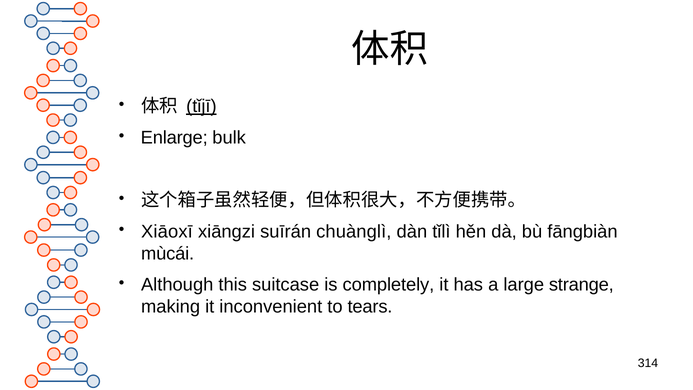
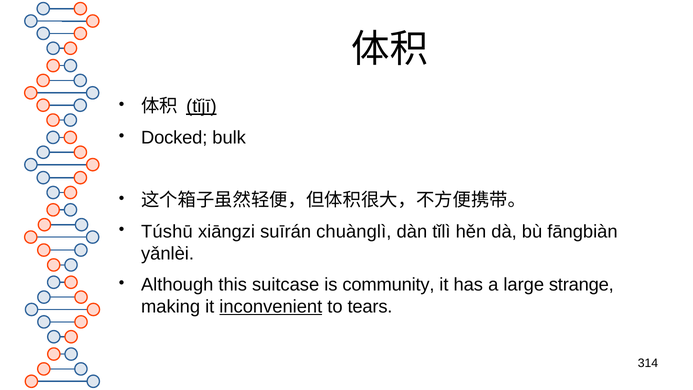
Enlarge: Enlarge -> Docked
Xiāoxī: Xiāoxī -> Túshū
mùcái: mùcái -> yǎnlèi
completely: completely -> community
inconvenient underline: none -> present
